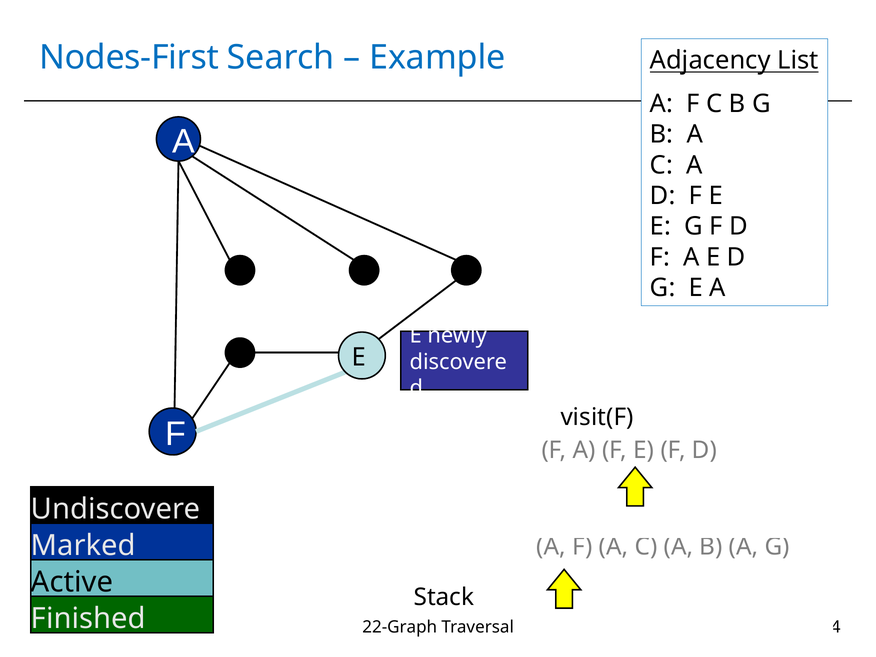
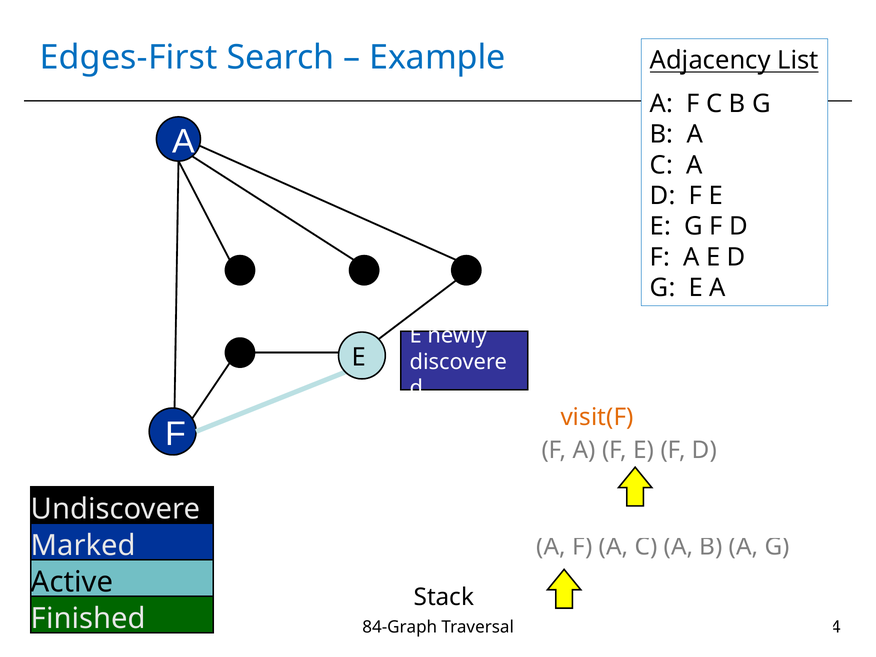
Nodes-First: Nodes-First -> Edges-First
visit(F colour: black -> orange
22-Graph: 22-Graph -> 84-Graph
